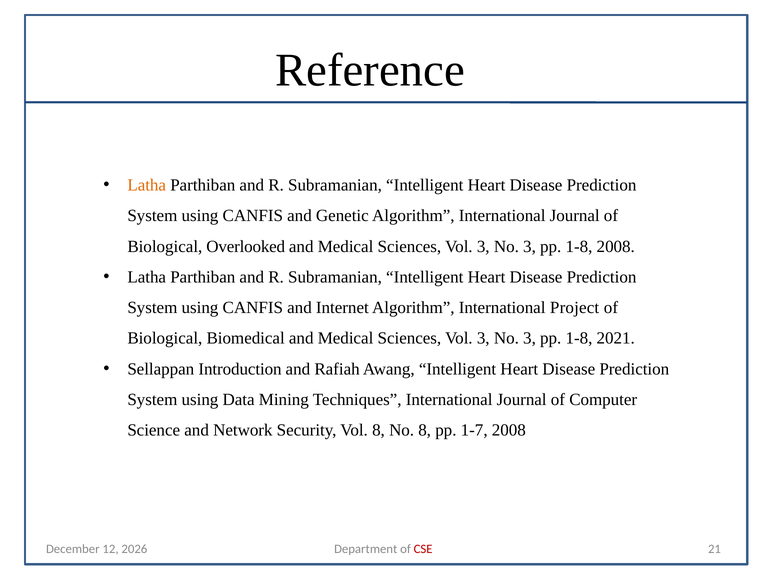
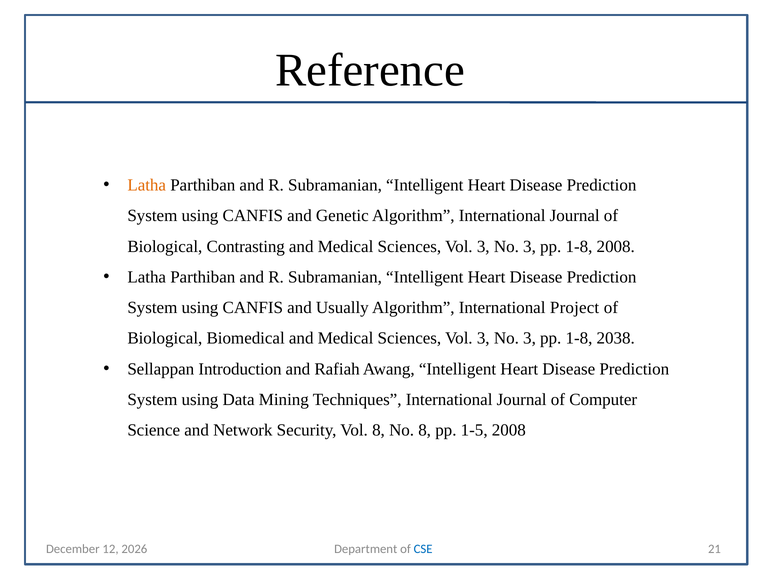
Overlooked: Overlooked -> Contrasting
Internet: Internet -> Usually
2021: 2021 -> 2038
1-7: 1-7 -> 1-5
CSE colour: red -> blue
